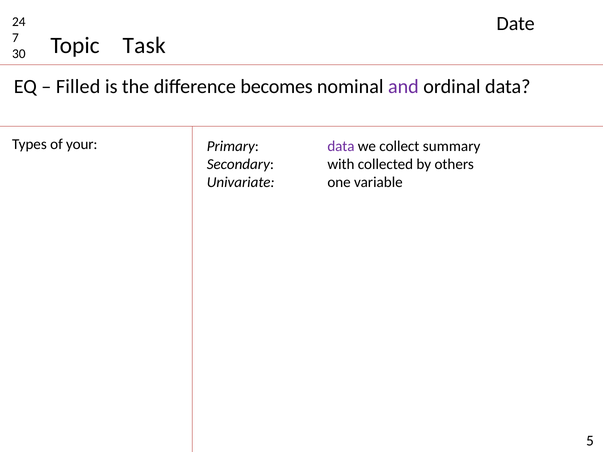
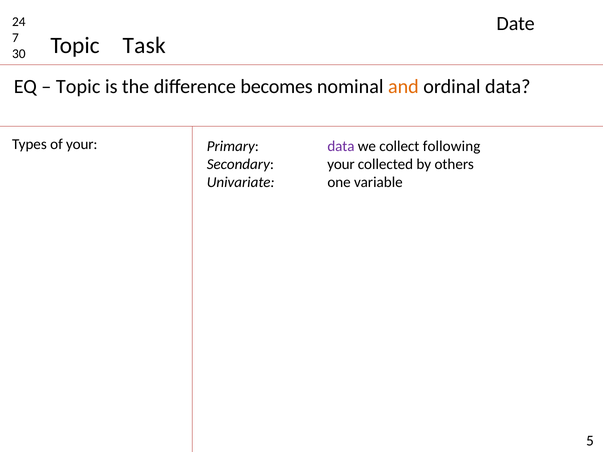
Filled at (78, 87): Filled -> Topic
and colour: purple -> orange
summary: summary -> following
Secondary with: with -> your
